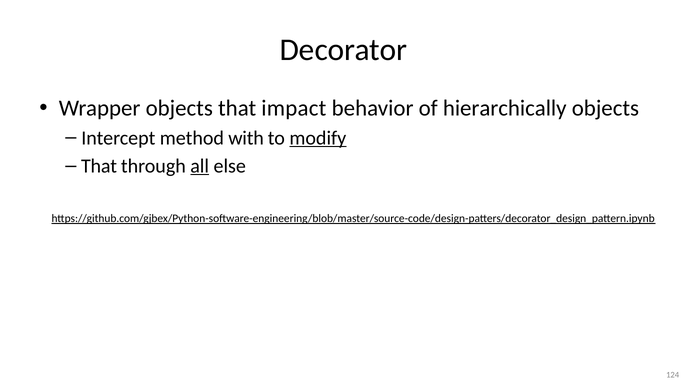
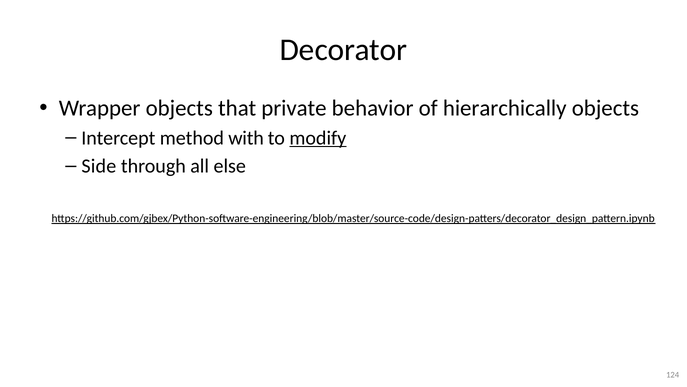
impact: impact -> private
That at (99, 166): That -> Side
all underline: present -> none
